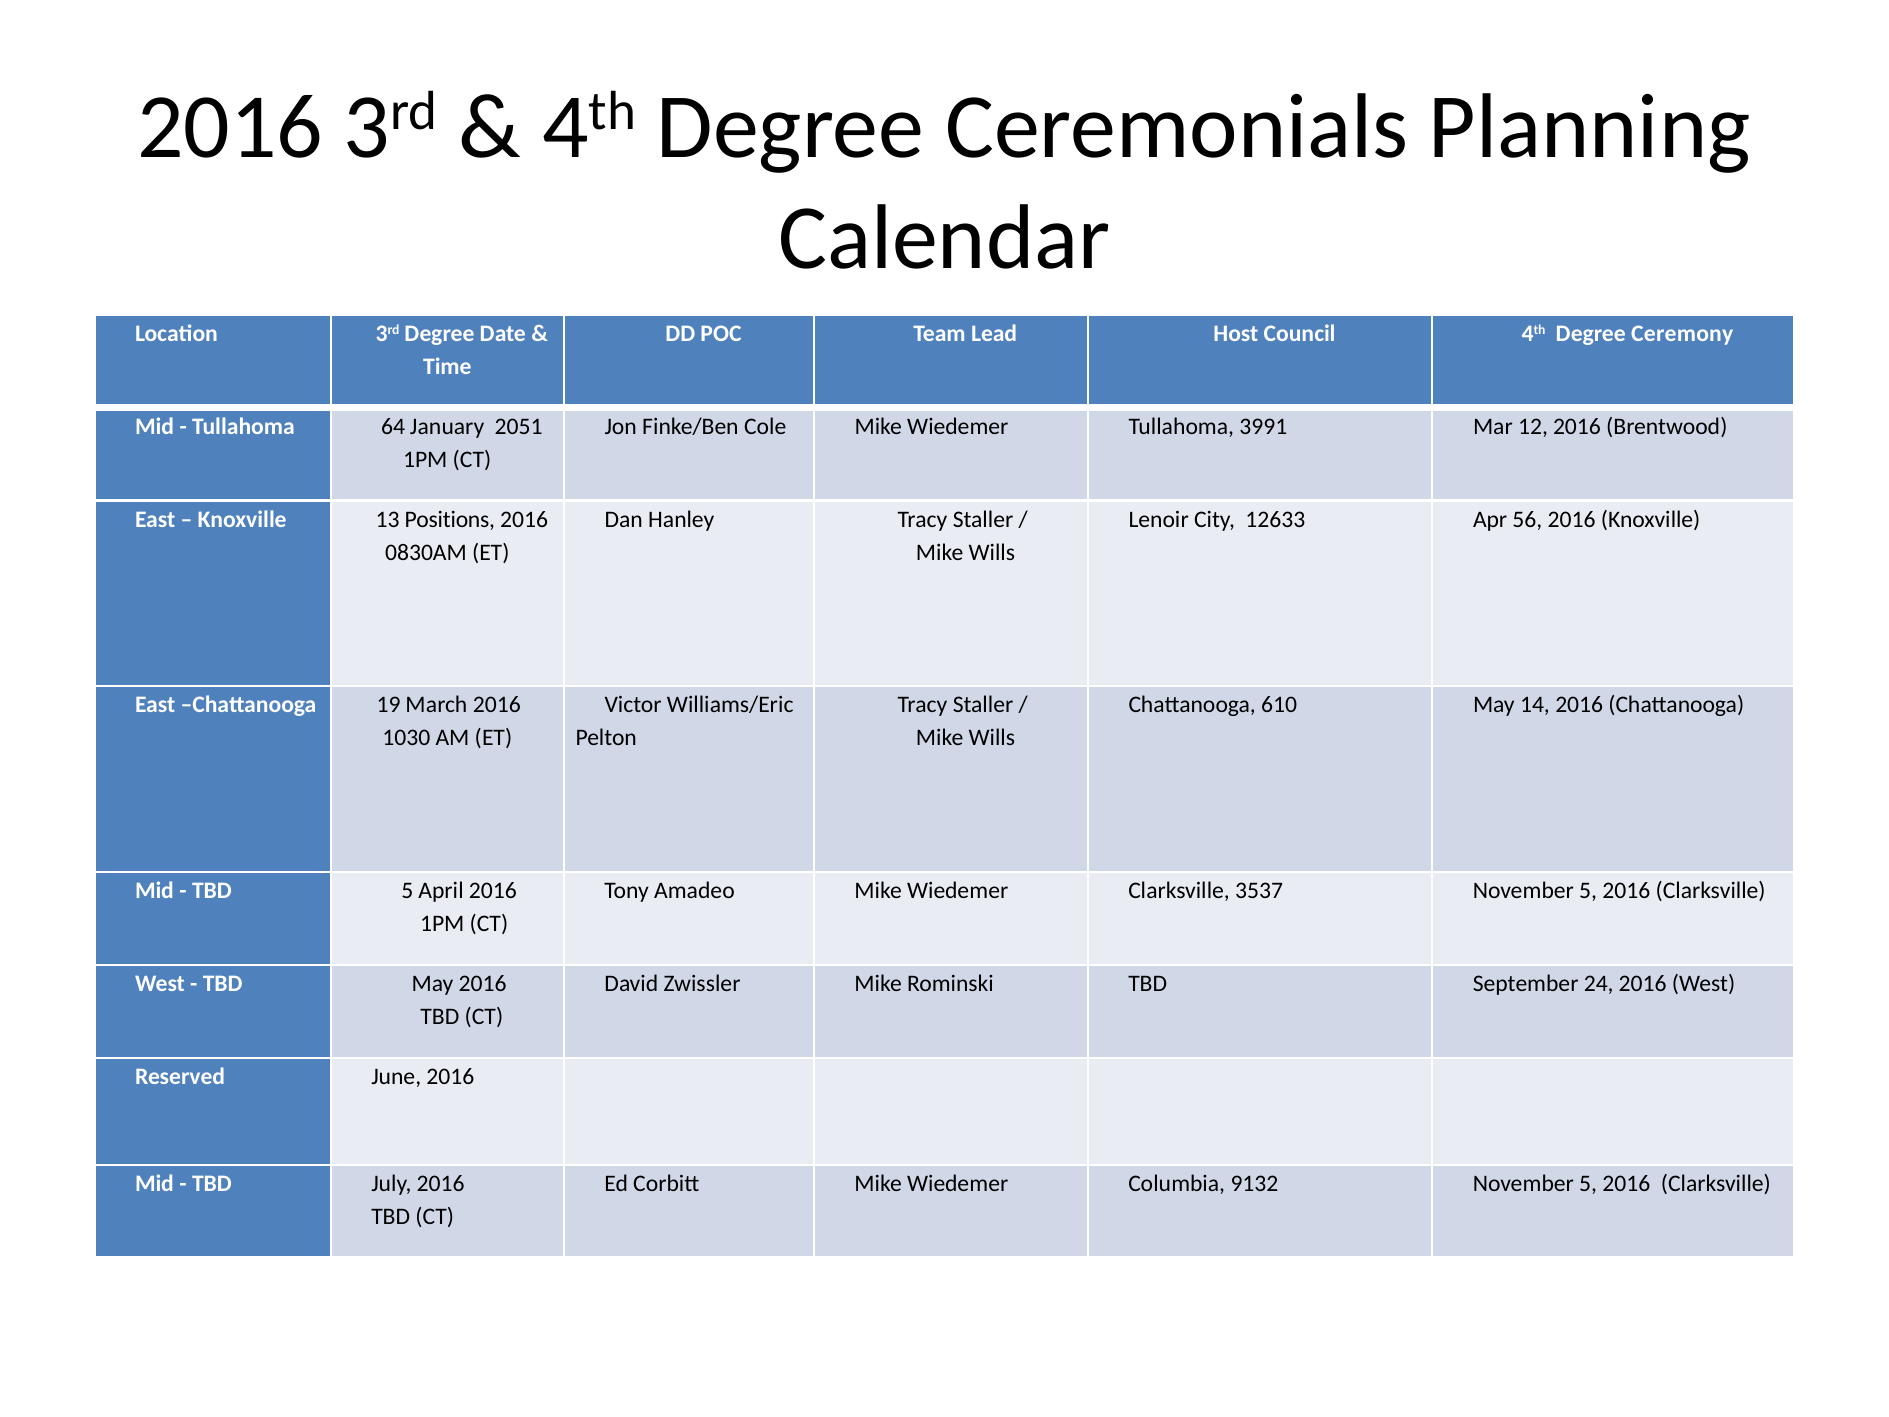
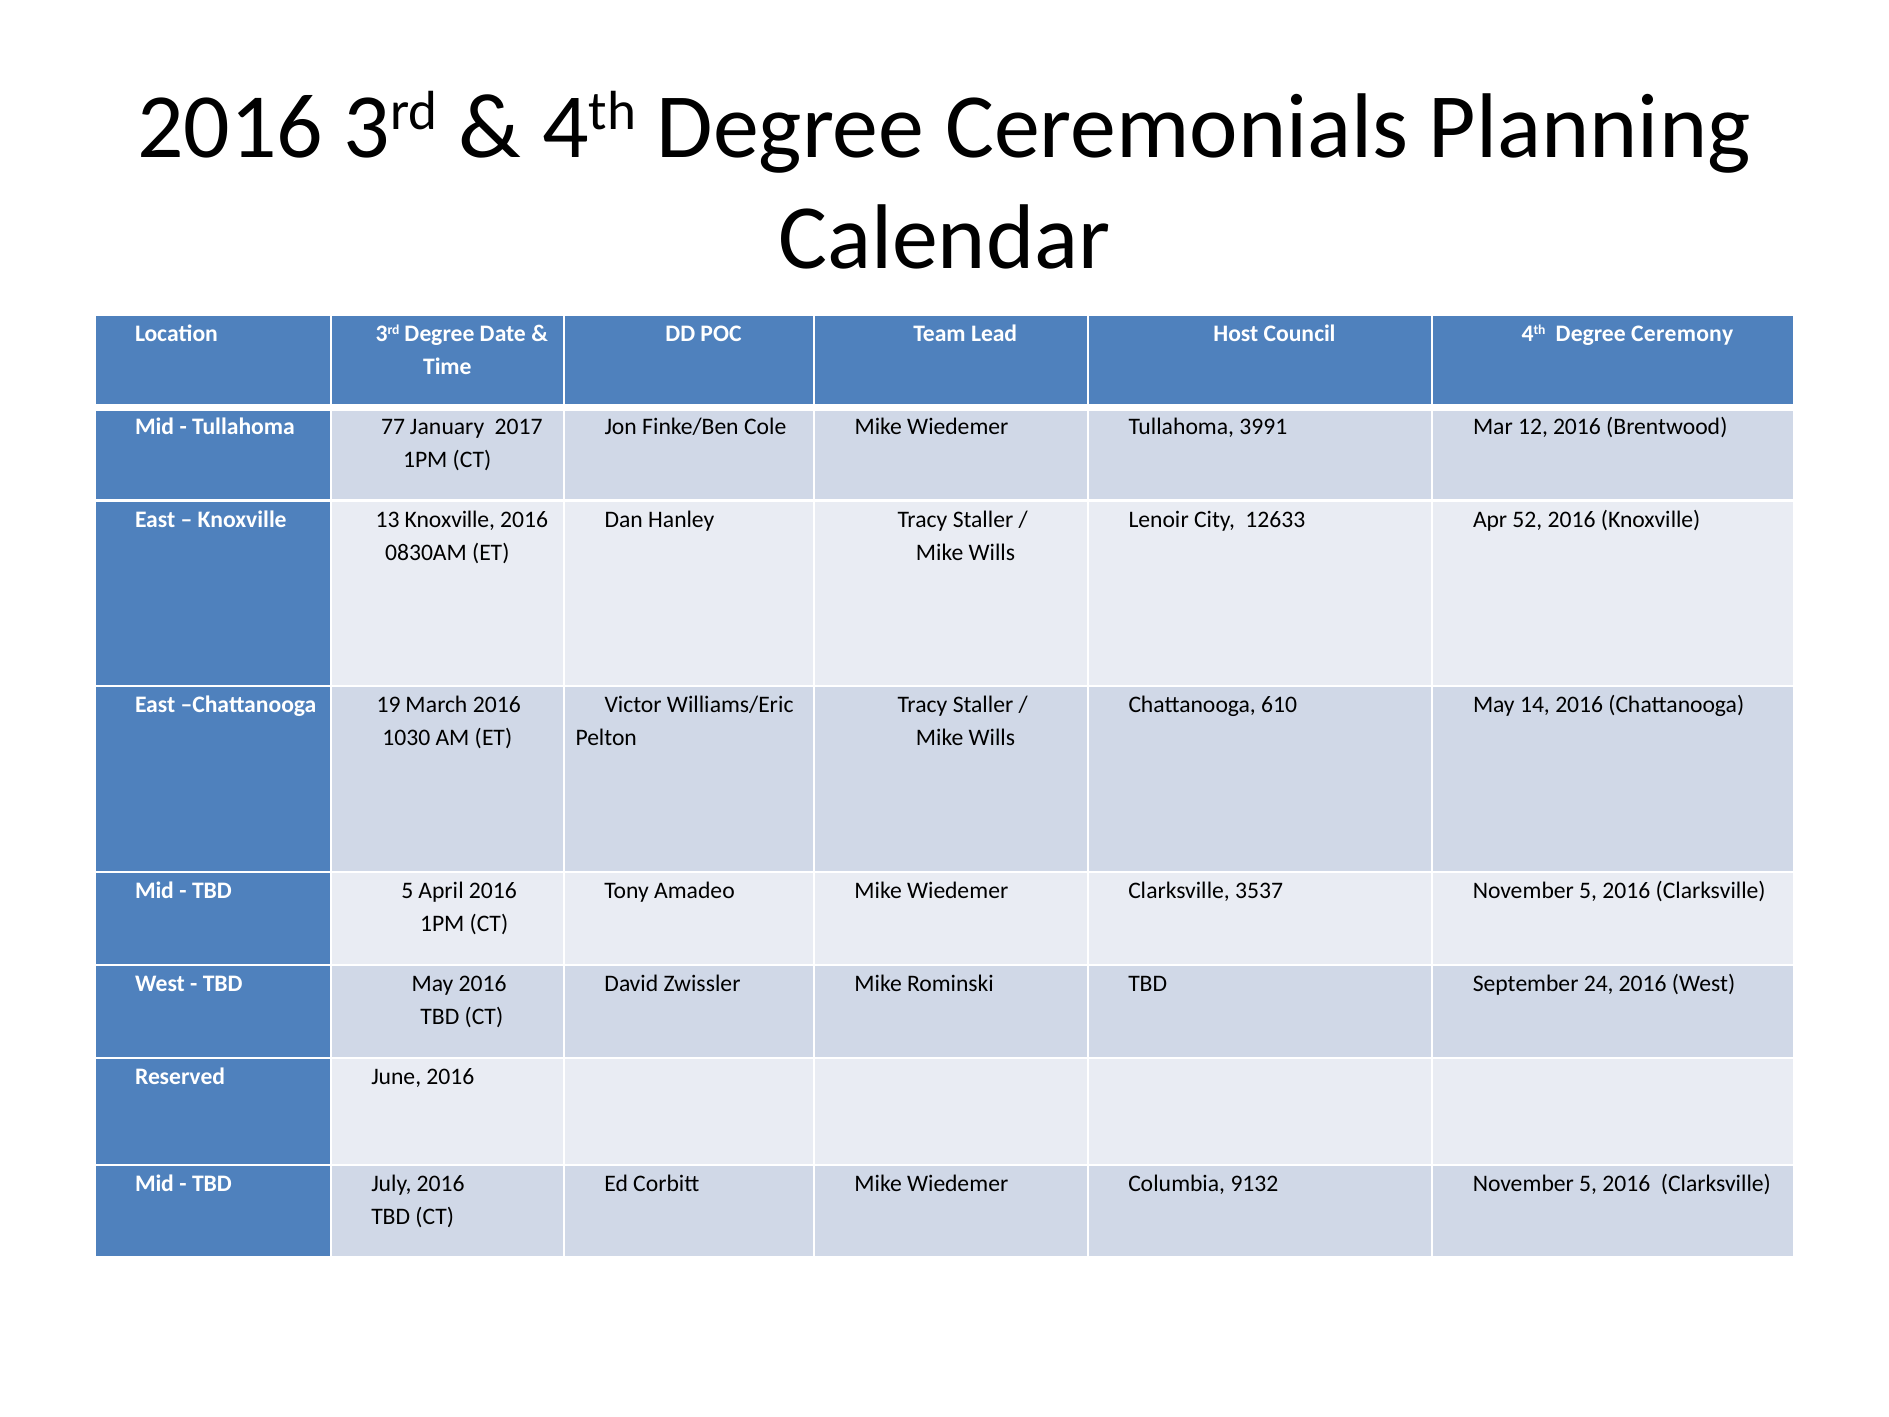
64: 64 -> 77
2051: 2051 -> 2017
13 Positions: Positions -> Knoxville
56: 56 -> 52
